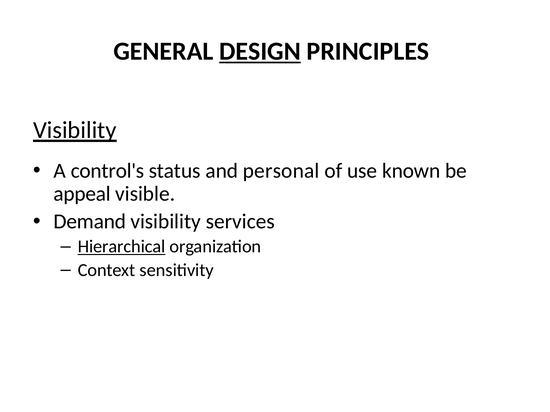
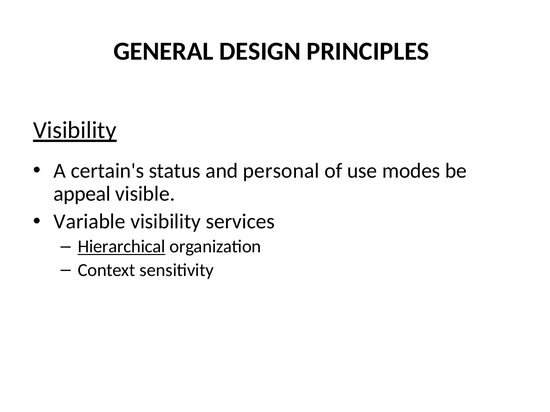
DESIGN underline: present -> none
control's: control's -> certain's
known: known -> modes
Demand: Demand -> Variable
